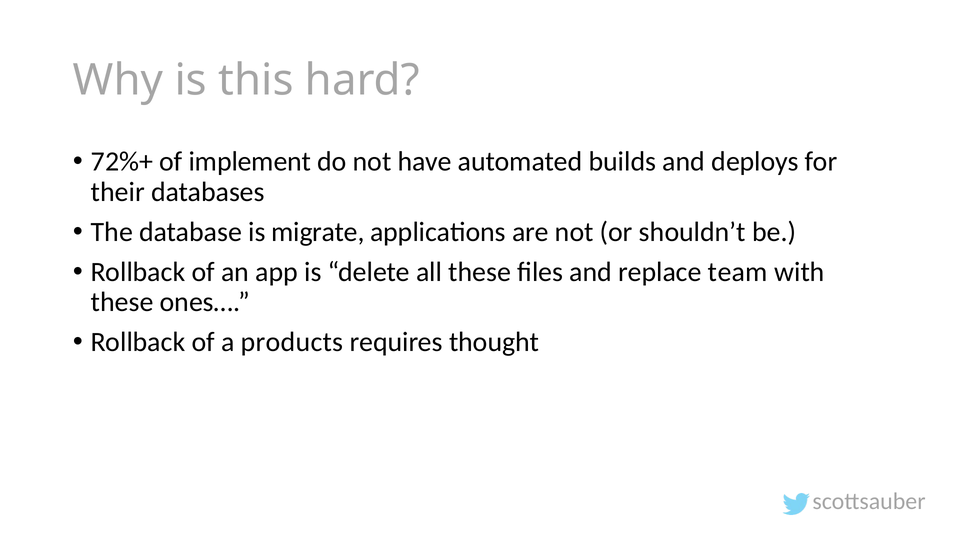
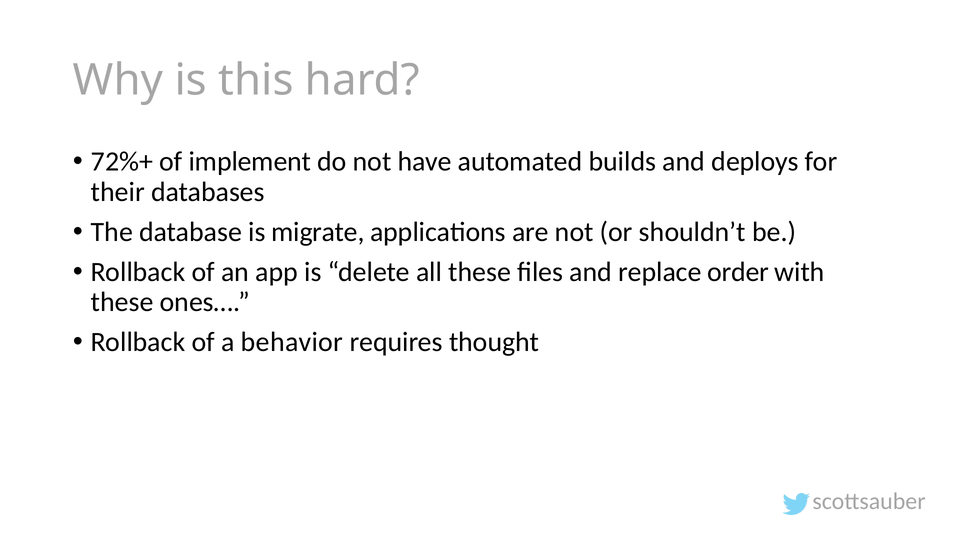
team: team -> order
products: products -> behavior
